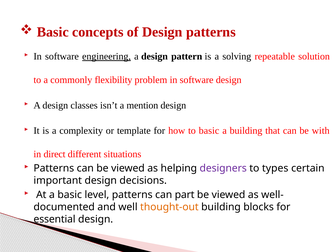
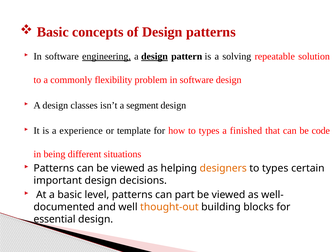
design at (154, 56) underline: none -> present
mention: mention -> segment
complexity: complexity -> experience
how to basic: basic -> types
a building: building -> finished
with: with -> code
direct: direct -> being
designers colour: purple -> orange
